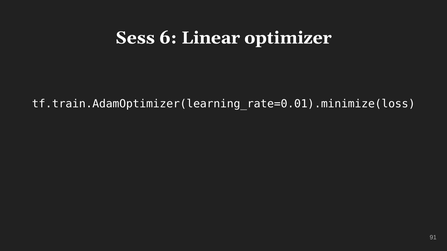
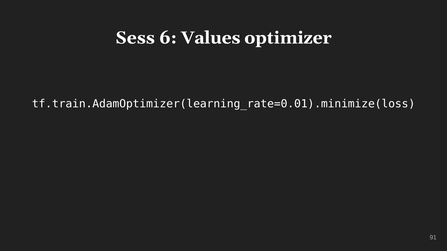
Linear: Linear -> Values
